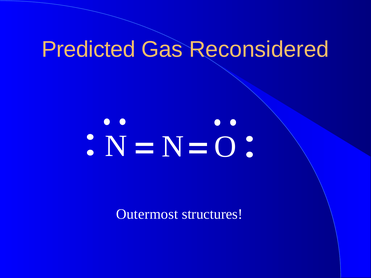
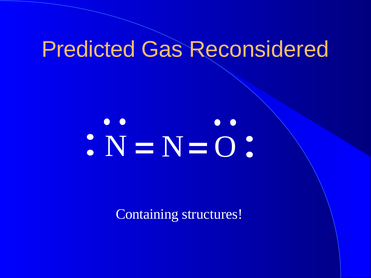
Outermost: Outermost -> Containing
